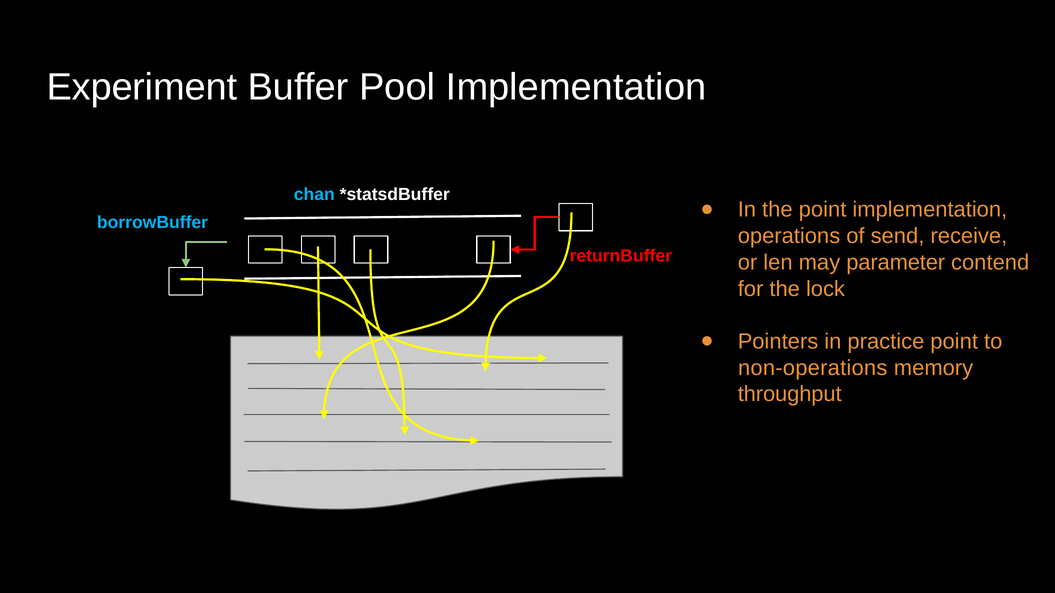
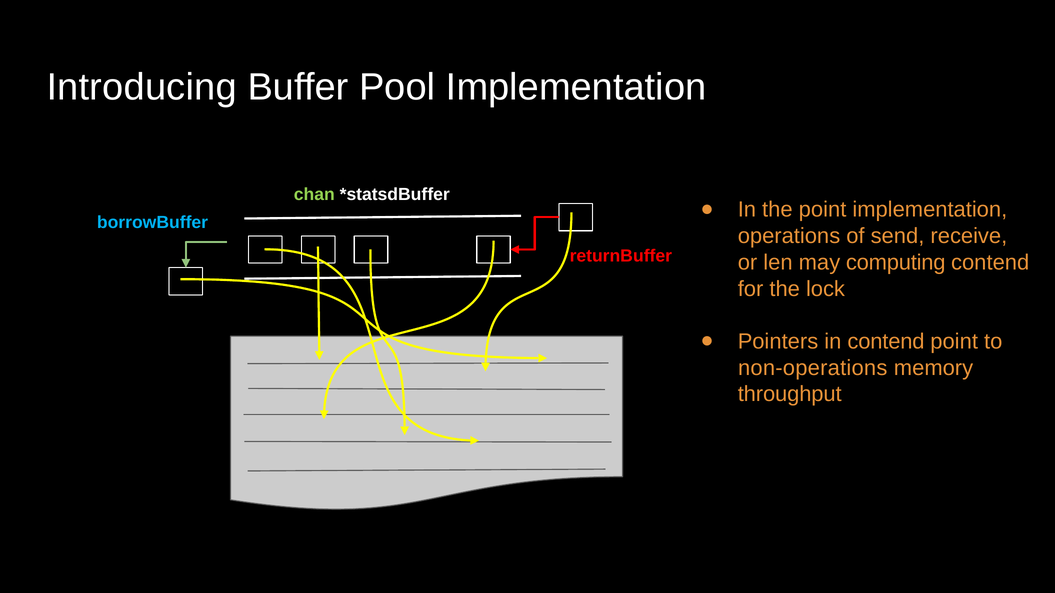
Experiment: Experiment -> Introducing
chan colour: light blue -> light green
parameter: parameter -> computing
in practice: practice -> contend
